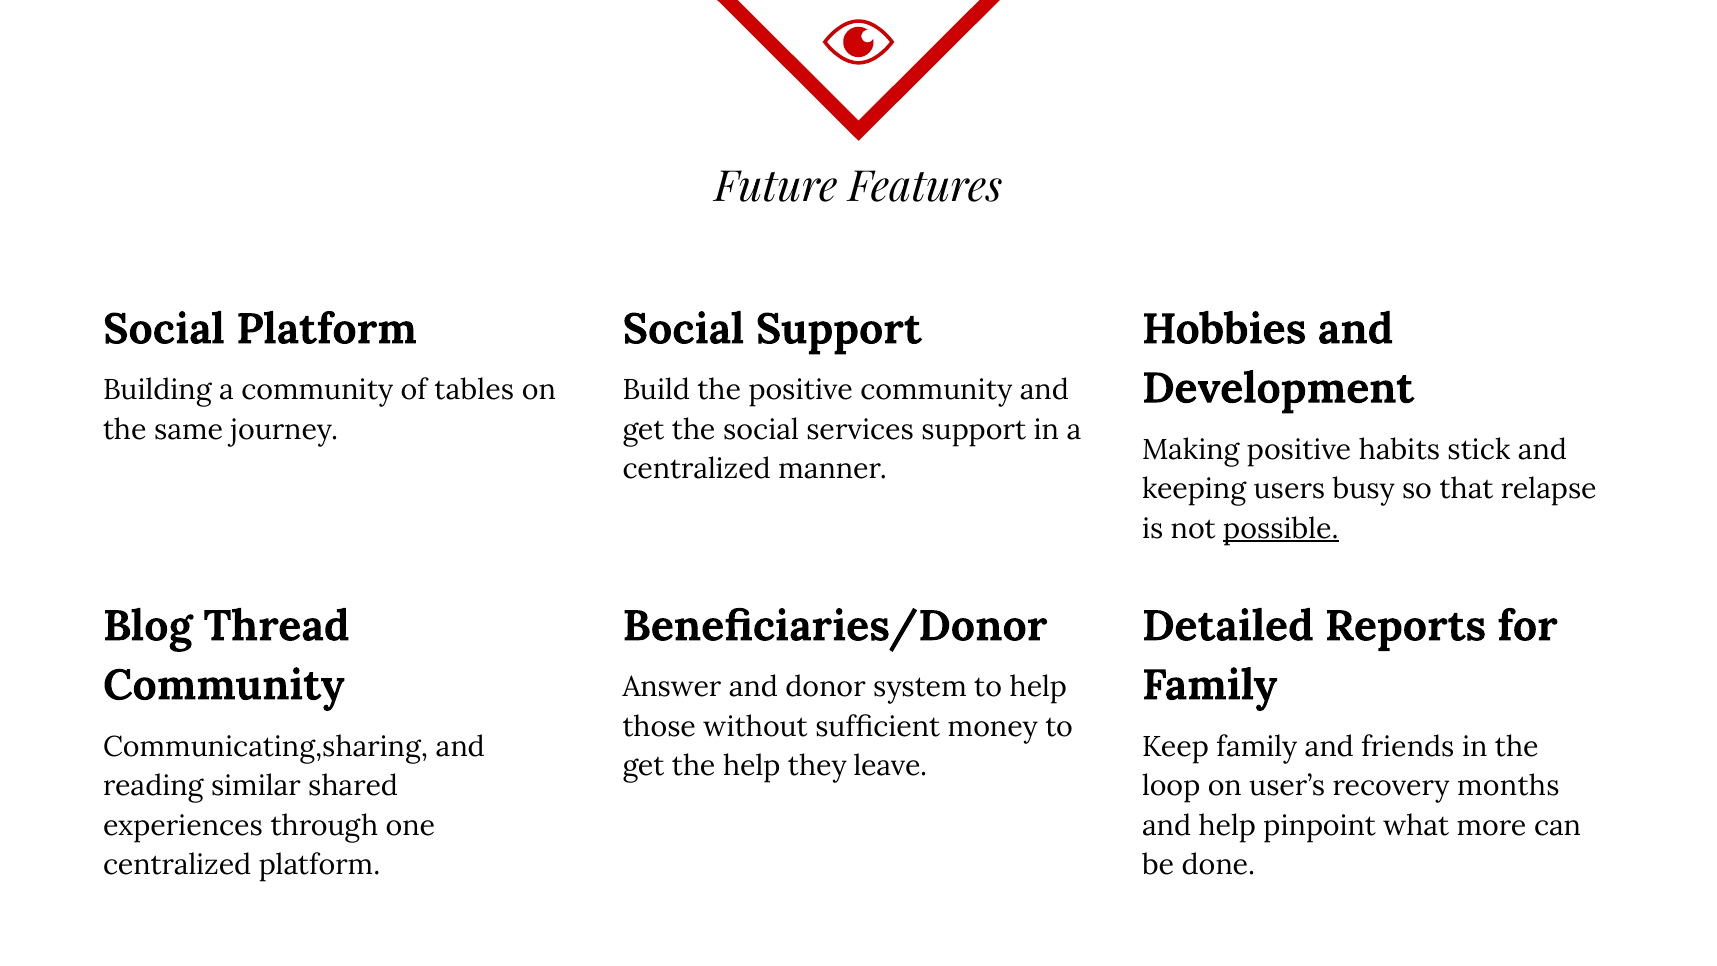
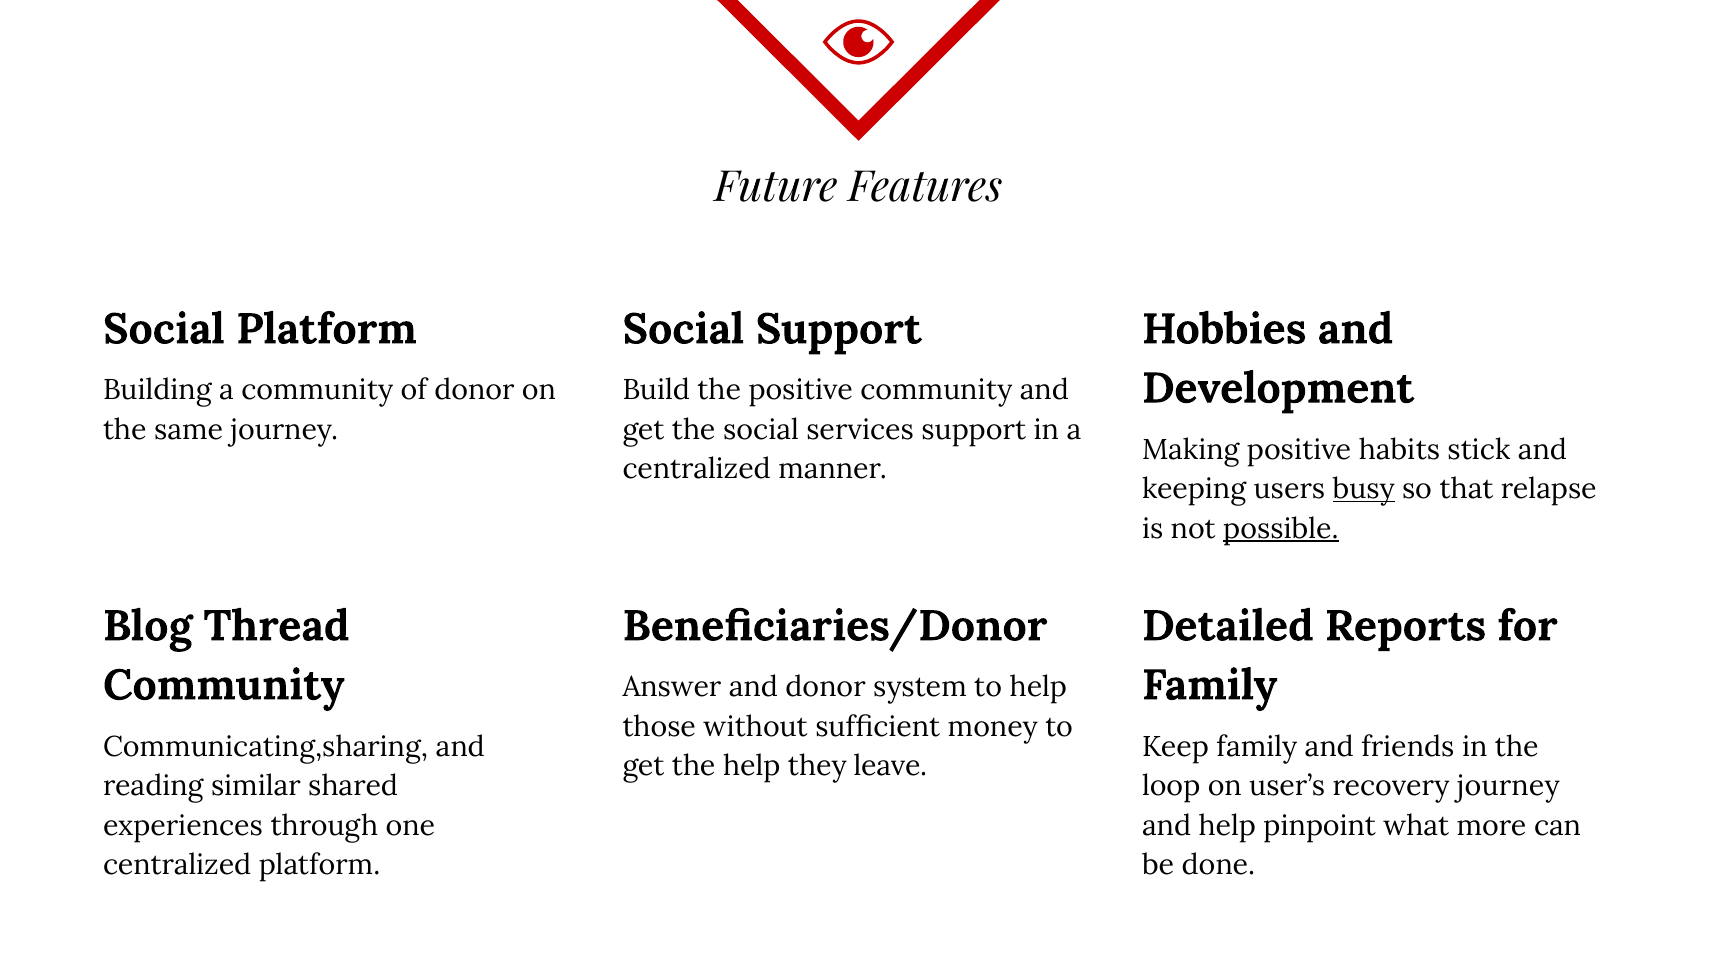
of tables: tables -> donor
busy underline: none -> present
recovery months: months -> journey
